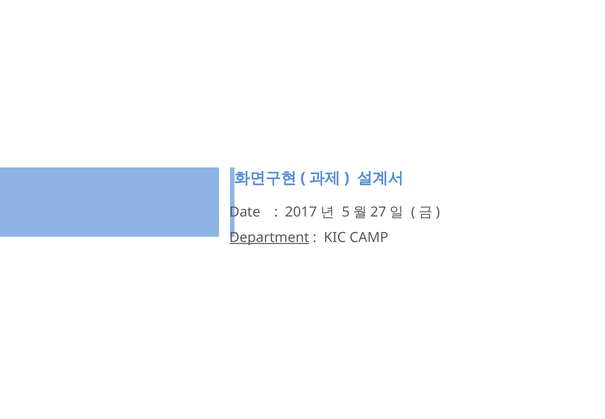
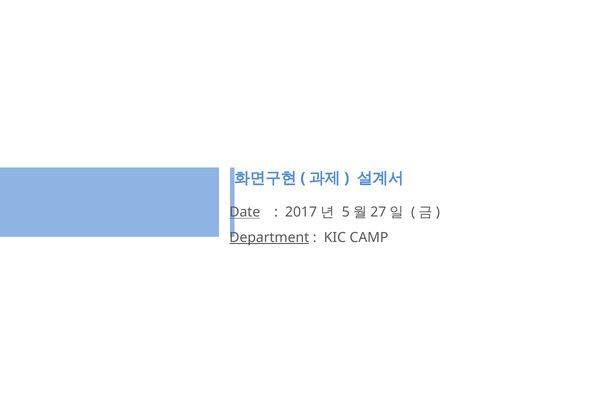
Date underline: none -> present
